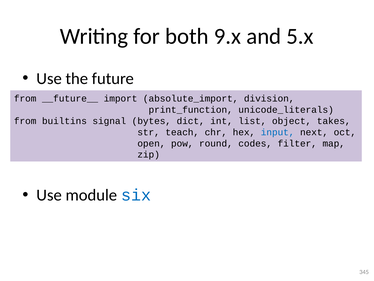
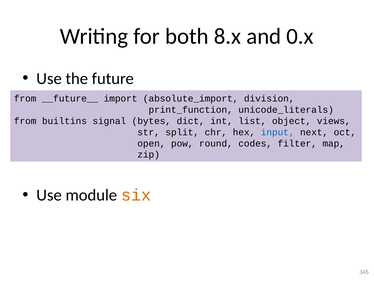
9.x: 9.x -> 8.x
5.x: 5.x -> 0.x
takes: takes -> views
teach: teach -> split
six colour: blue -> orange
